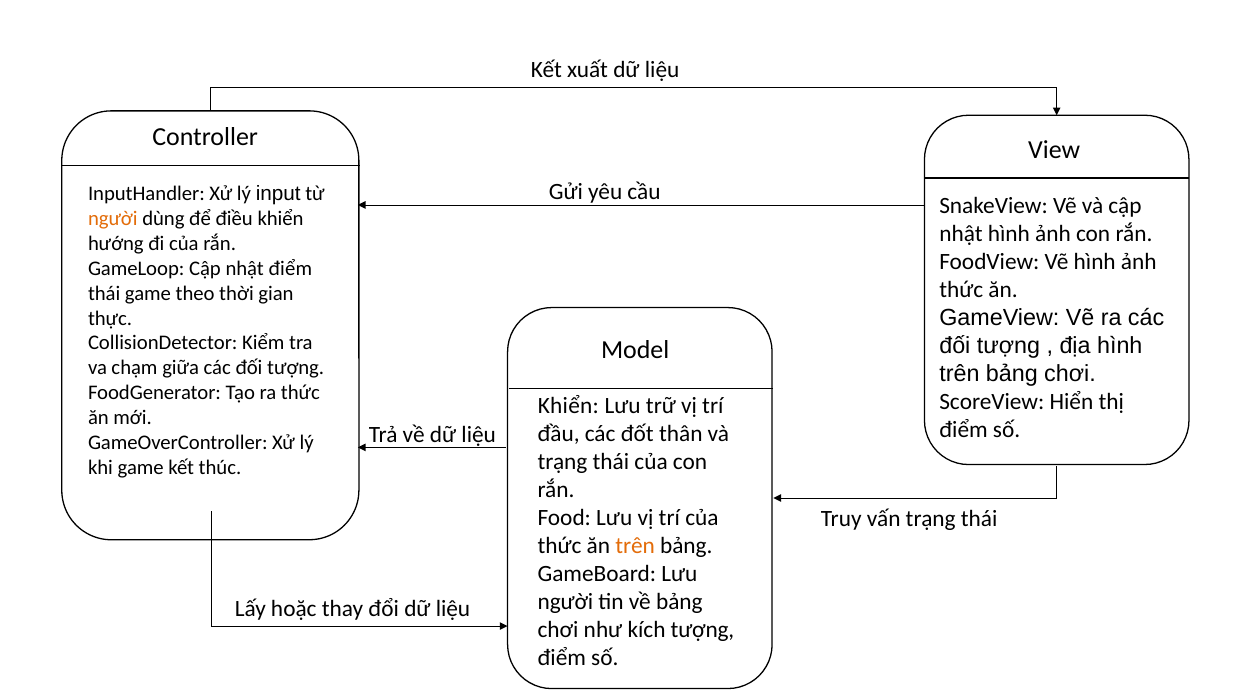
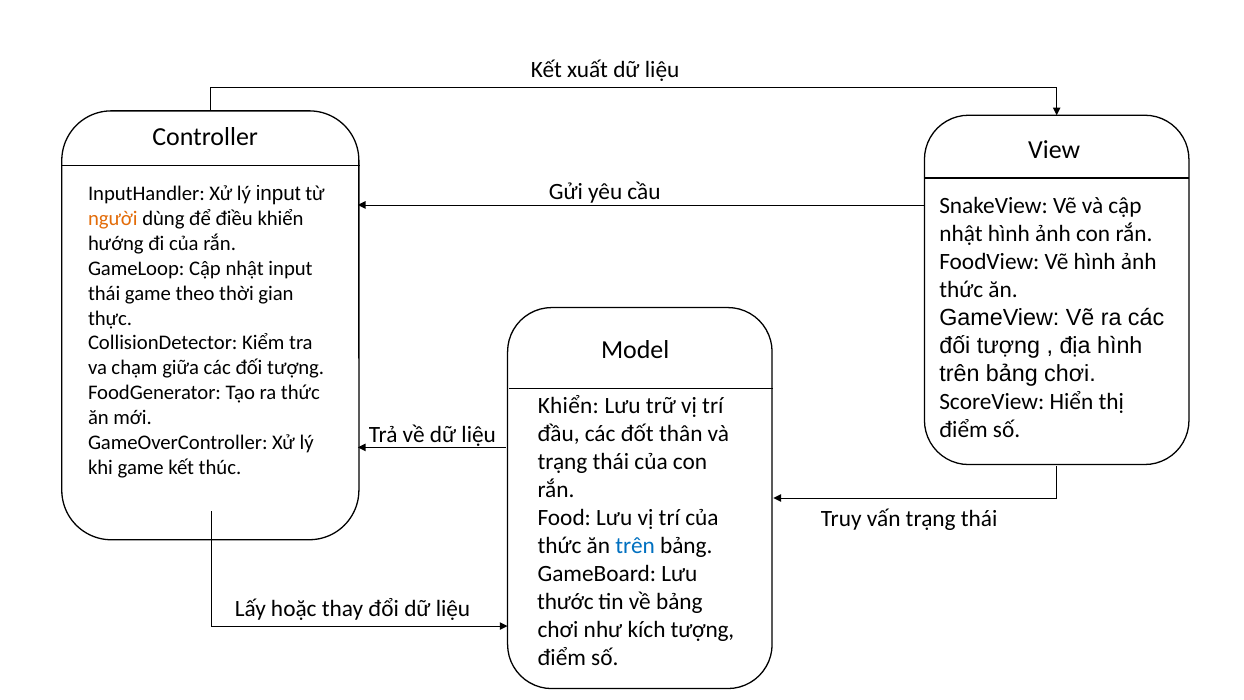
nhật điểm: điểm -> input
trên at (635, 546) colour: orange -> blue
người at (565, 602): người -> thước
